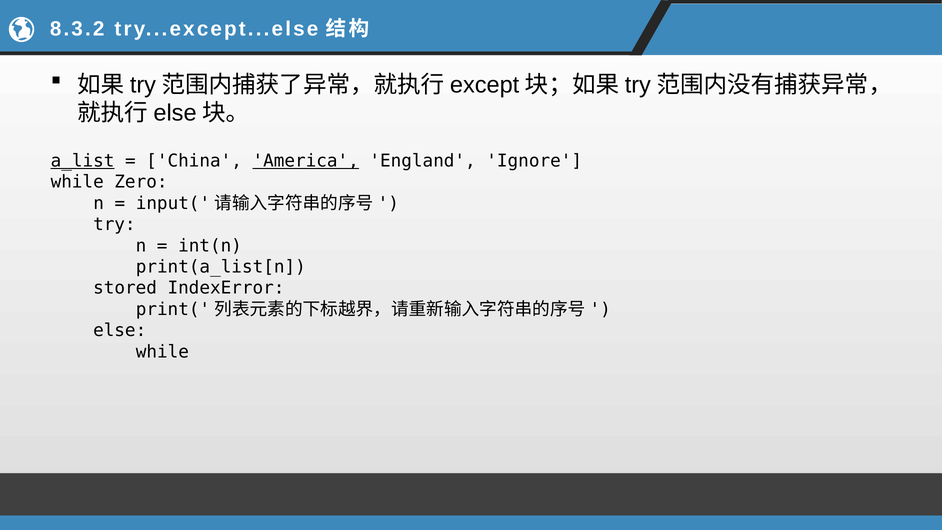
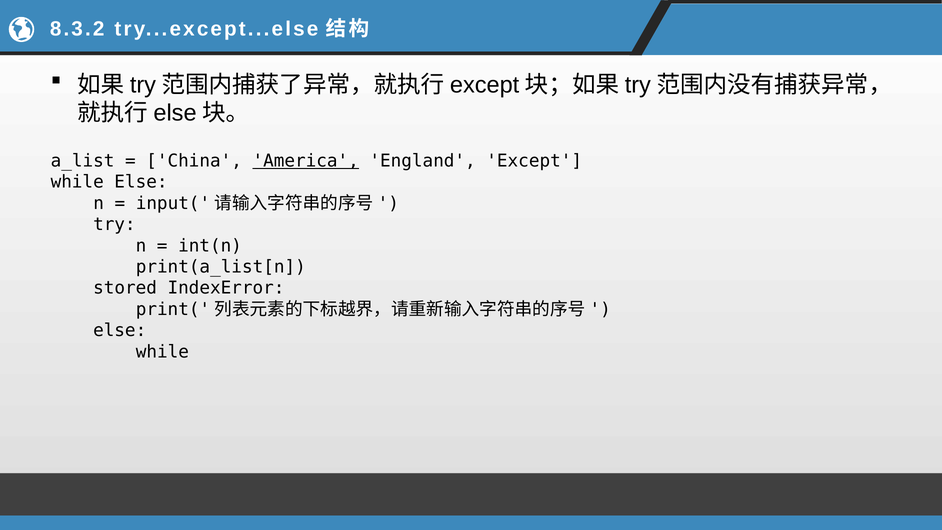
a_list underline: present -> none
Ignore: Ignore -> Except
while Zero: Zero -> Else
